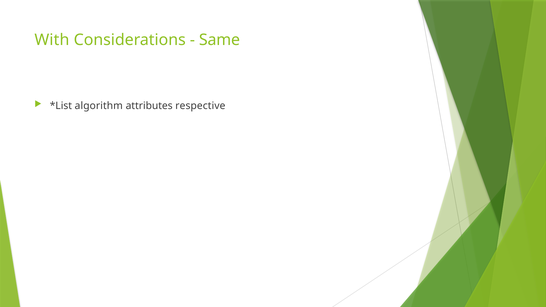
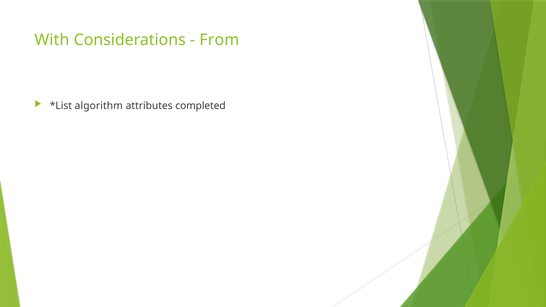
Same: Same -> From
respective: respective -> completed
